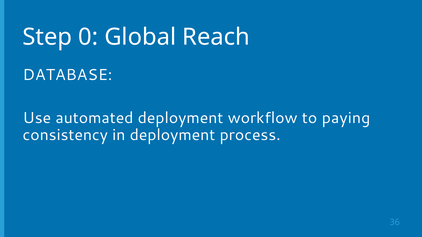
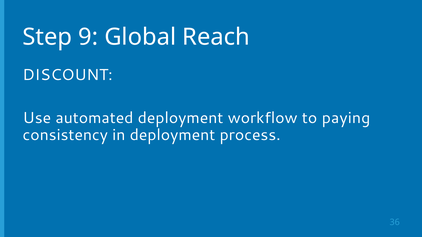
0: 0 -> 9
DATABASE: DATABASE -> DISCOUNT
